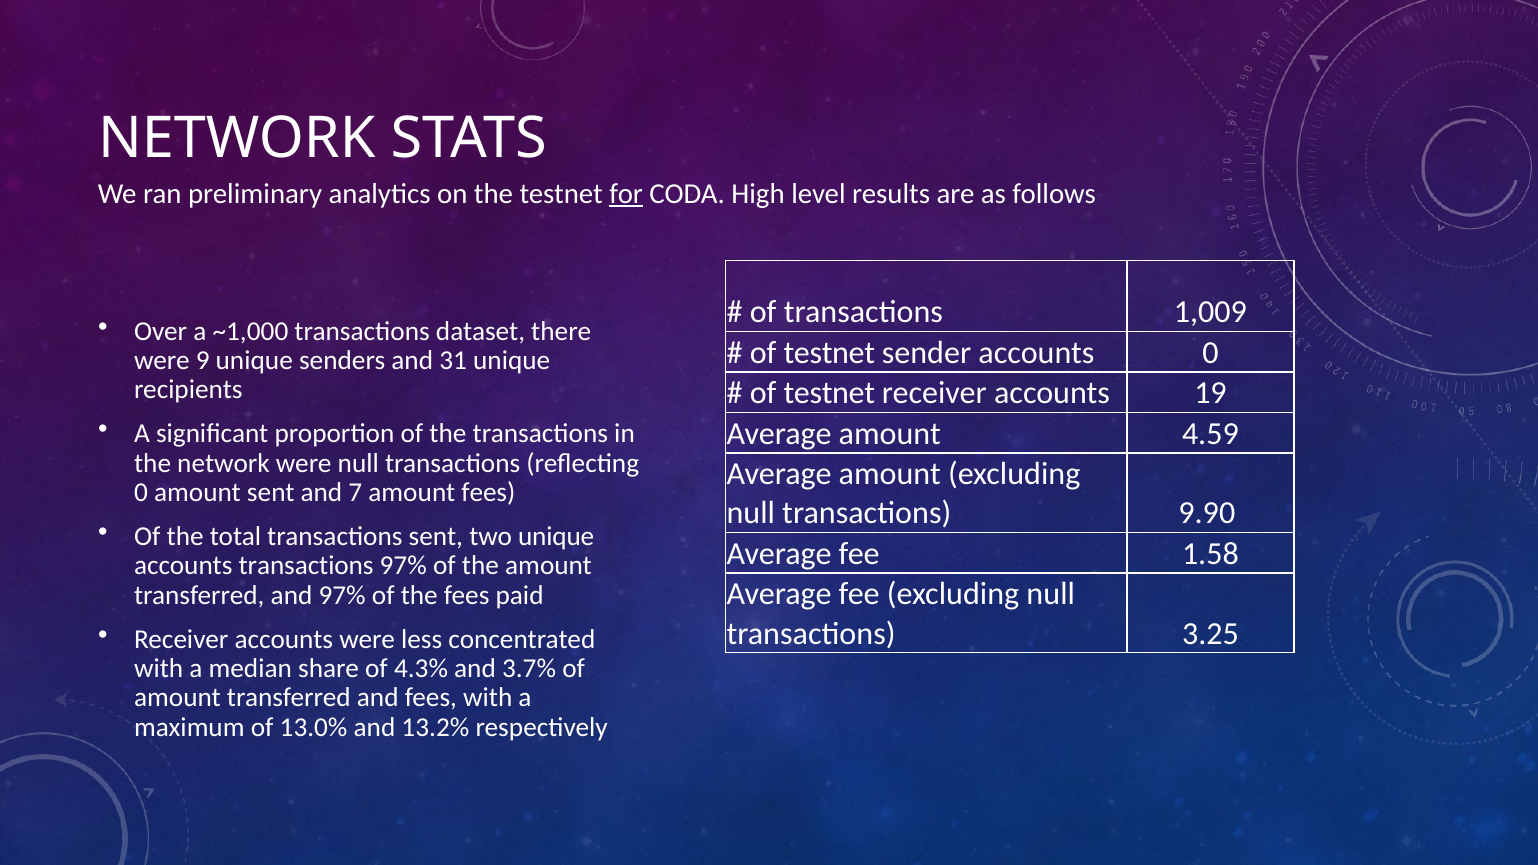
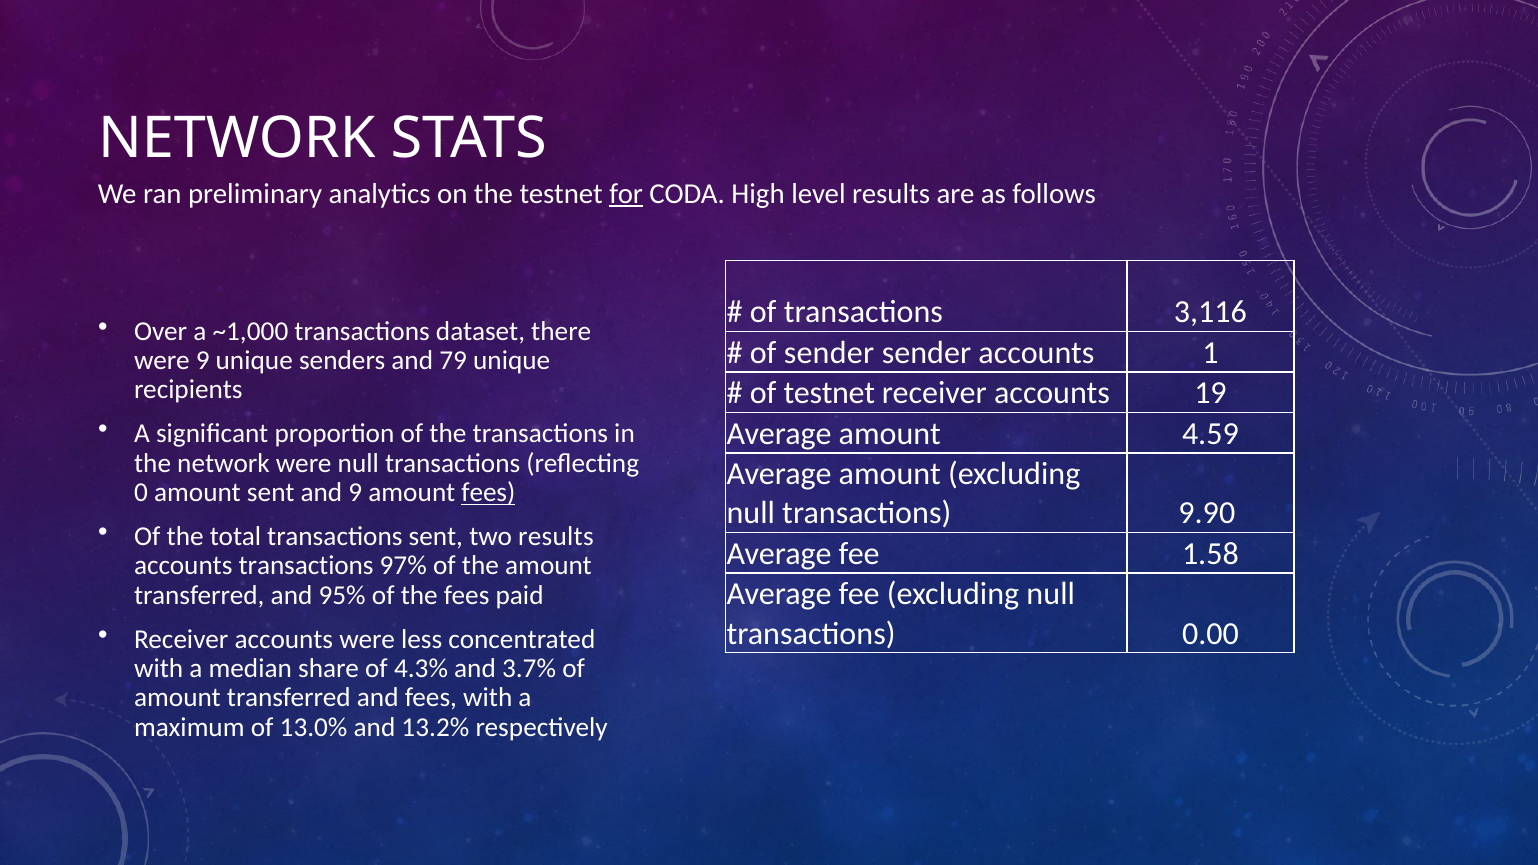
1,009: 1,009 -> 3,116
testnet at (829, 353): testnet -> sender
accounts 0: 0 -> 1
31: 31 -> 79
and 7: 7 -> 9
fees at (488, 493) underline: none -> present
two unique: unique -> results
and 97%: 97% -> 95%
3.25: 3.25 -> 0.00
